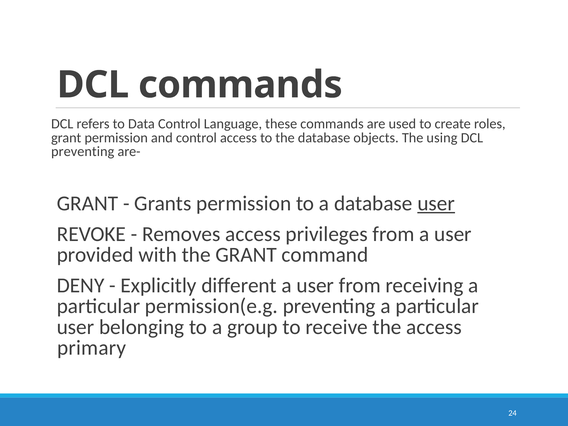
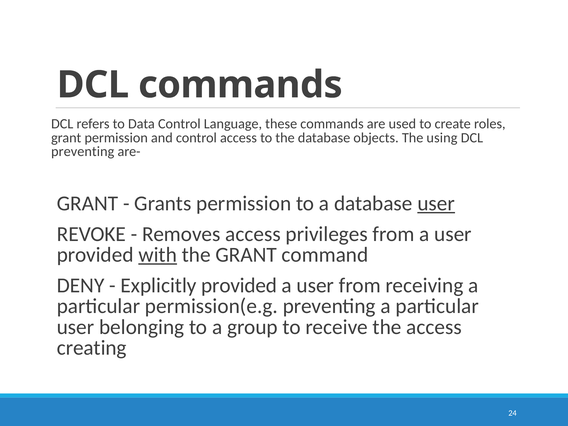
with underline: none -> present
Explicitly different: different -> provided
primary: primary -> creating
